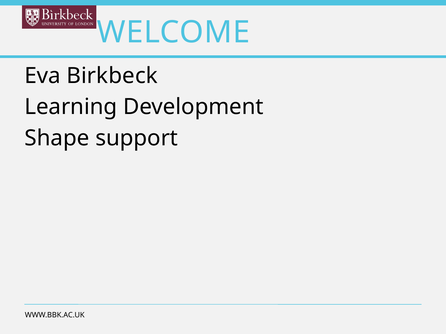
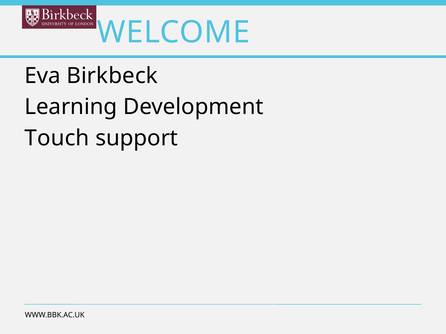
Shape: Shape -> Touch
